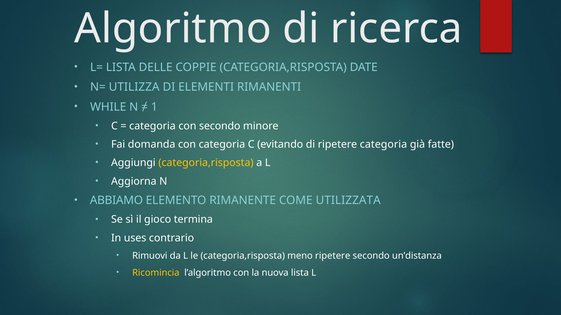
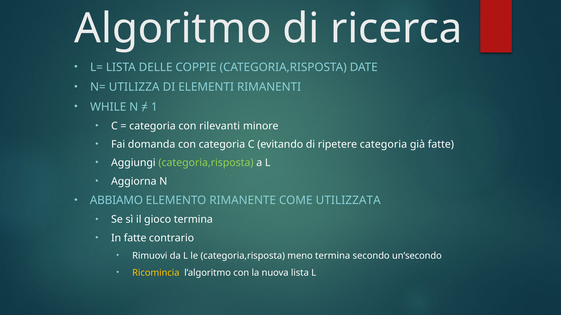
con secondo: secondo -> rilevanti
categoria,risposta at (206, 163) colour: yellow -> light green
In uses: uses -> fatte
meno ripetere: ripetere -> termina
un’distanza: un’distanza -> un’secondo
